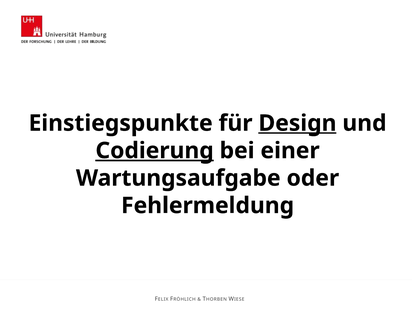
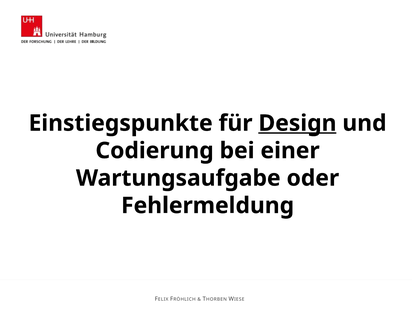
Codierung underline: present -> none
